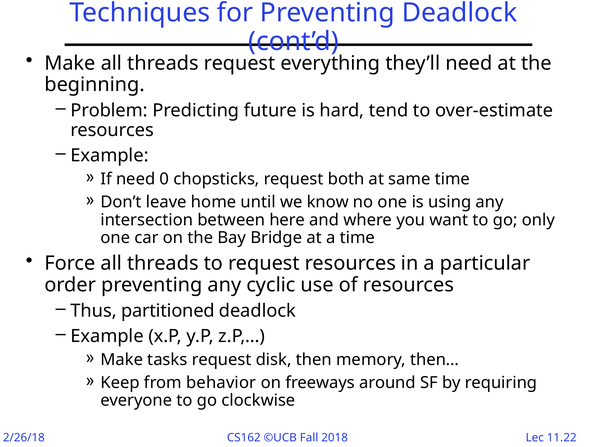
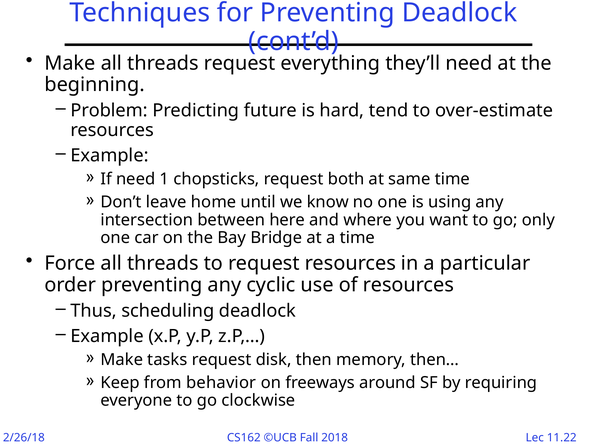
0: 0 -> 1
partitioned: partitioned -> scheduling
